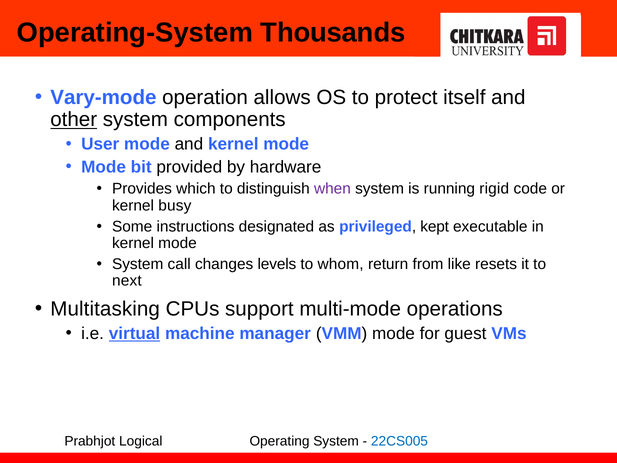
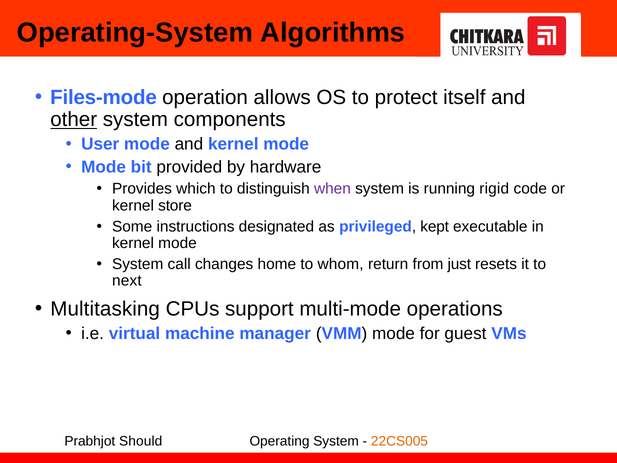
Thousands: Thousands -> Algorithms
Vary-mode: Vary-mode -> Files-mode
busy: busy -> store
levels: levels -> home
like: like -> just
virtual underline: present -> none
Logical: Logical -> Should
22CS005 colour: blue -> orange
